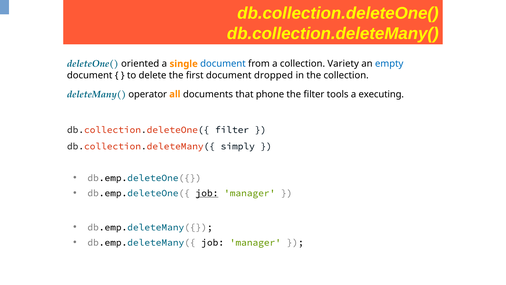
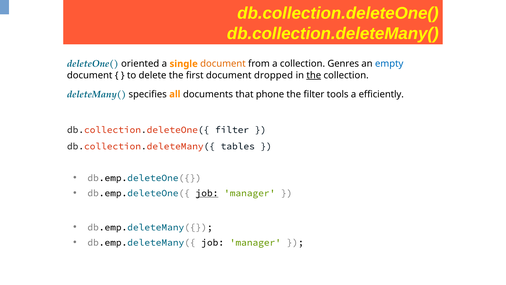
document at (223, 64) colour: blue -> orange
Variety: Variety -> Genres
the at (314, 75) underline: none -> present
operator: operator -> specifies
executing: executing -> efficiently
simply: simply -> tables
